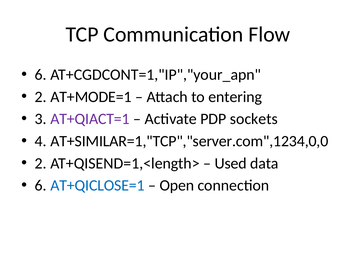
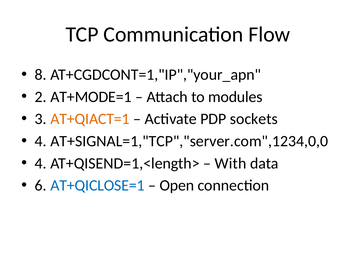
6 at (41, 75): 6 -> 8
entering: entering -> modules
AT+QIACT=1 colour: purple -> orange
AT+SIMILAR=1,"TCP","server.com",1234,0,0: AT+SIMILAR=1,"TCP","server.com",1234,0,0 -> AT+SIGNAL=1,"TCP","server.com",1234,0,0
2 at (41, 163): 2 -> 4
Used: Used -> With
